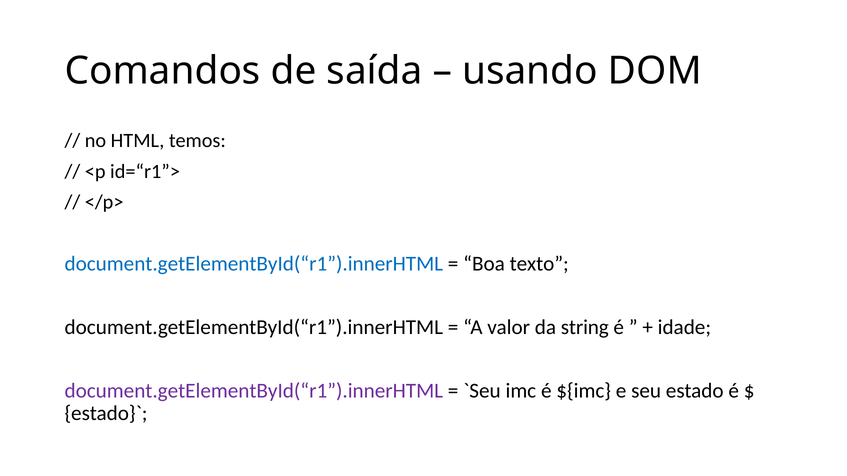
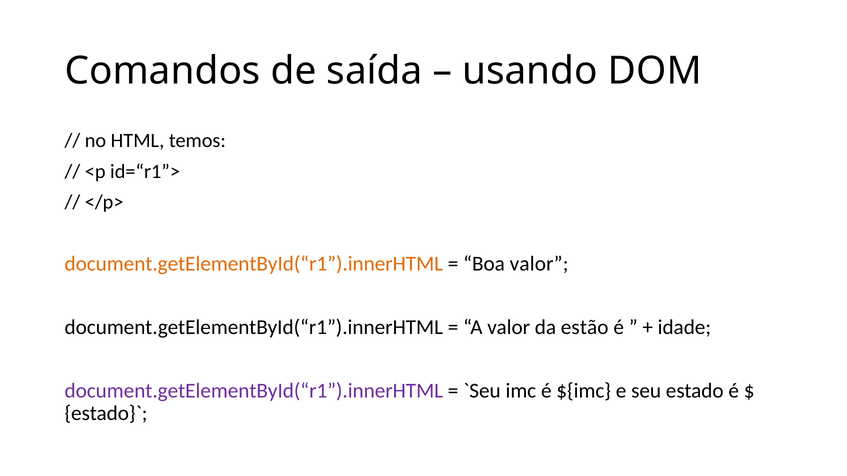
document.getElementById(“r1”).innerHTML at (254, 264) colour: blue -> orange
Boa texto: texto -> valor
string: string -> estão
